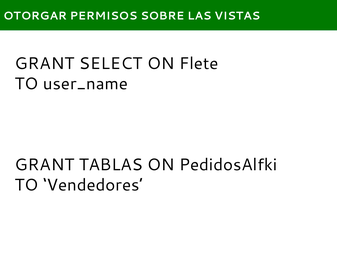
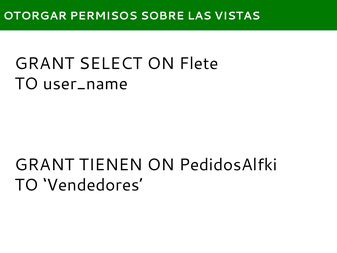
TABLAS: TABLAS -> TIENEN
